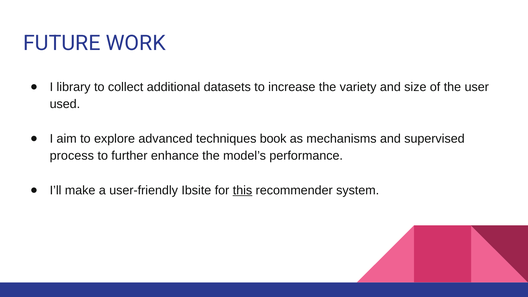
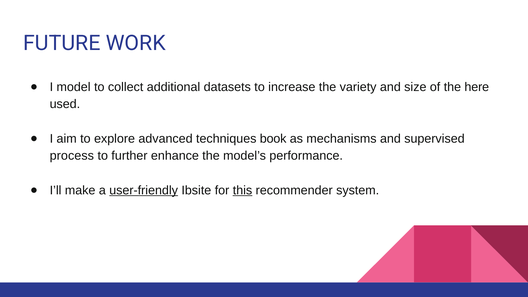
library: library -> model
user: user -> here
user-friendly underline: none -> present
